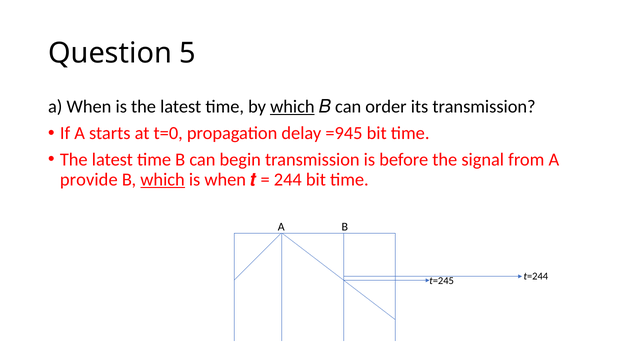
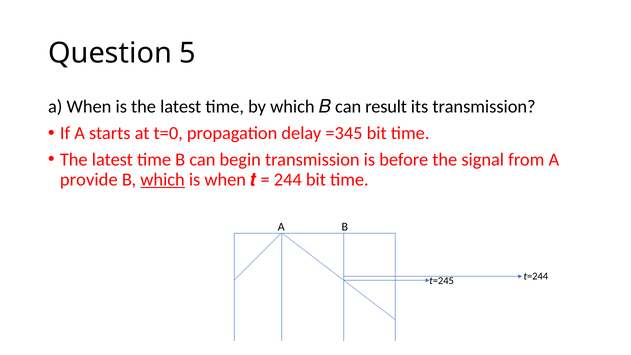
which at (292, 107) underline: present -> none
order: order -> result
=945: =945 -> =345
